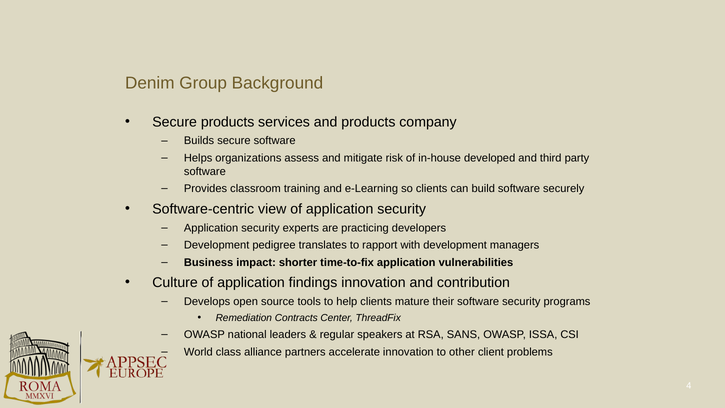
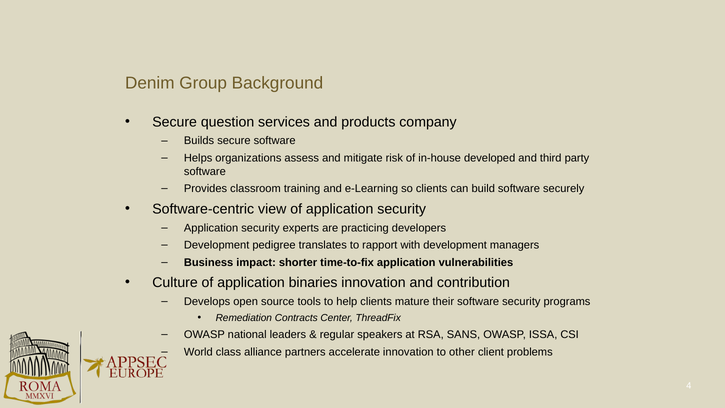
Secure products: products -> question
findings: findings -> binaries
